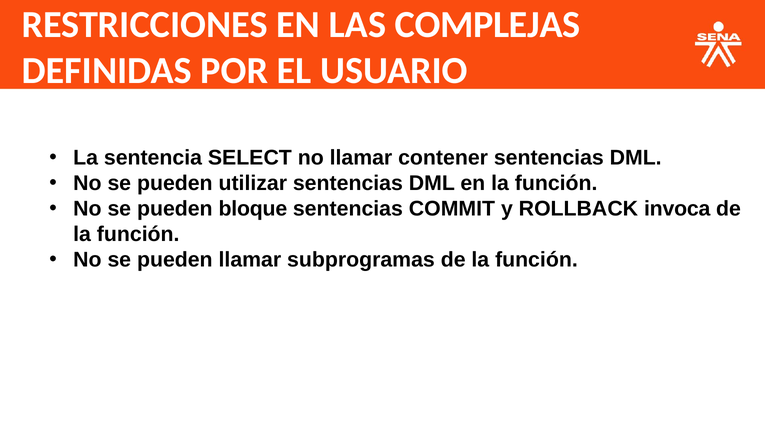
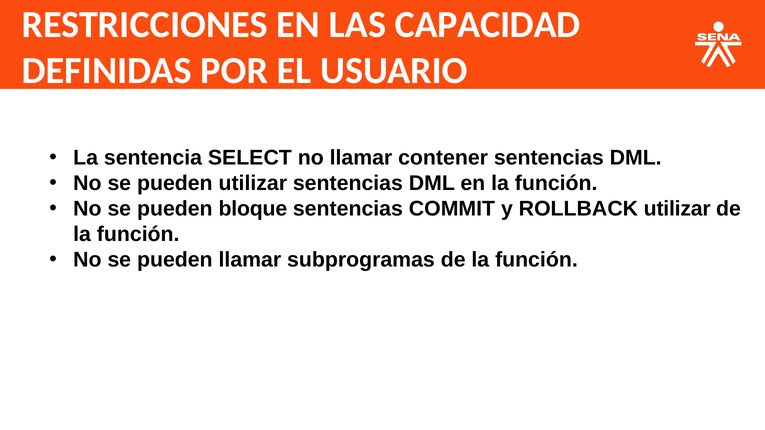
COMPLEJAS: COMPLEJAS -> CAPACIDAD
ROLLBACK invoca: invoca -> utilizar
